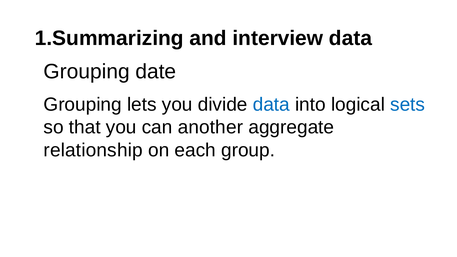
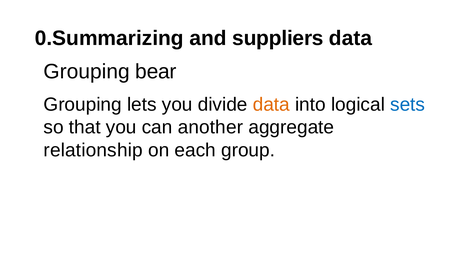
1.Summarizing: 1.Summarizing -> 0.Summarizing
interview: interview -> suppliers
date: date -> bear
data at (271, 104) colour: blue -> orange
